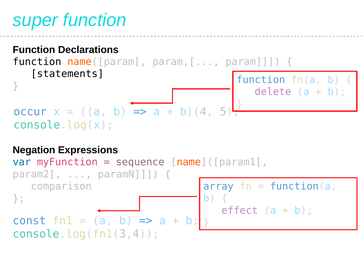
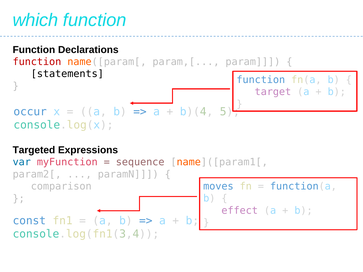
super: super -> which
function at (37, 62) colour: black -> red
delete: delete -> target
Negation: Negation -> Targeted
array: array -> moves
